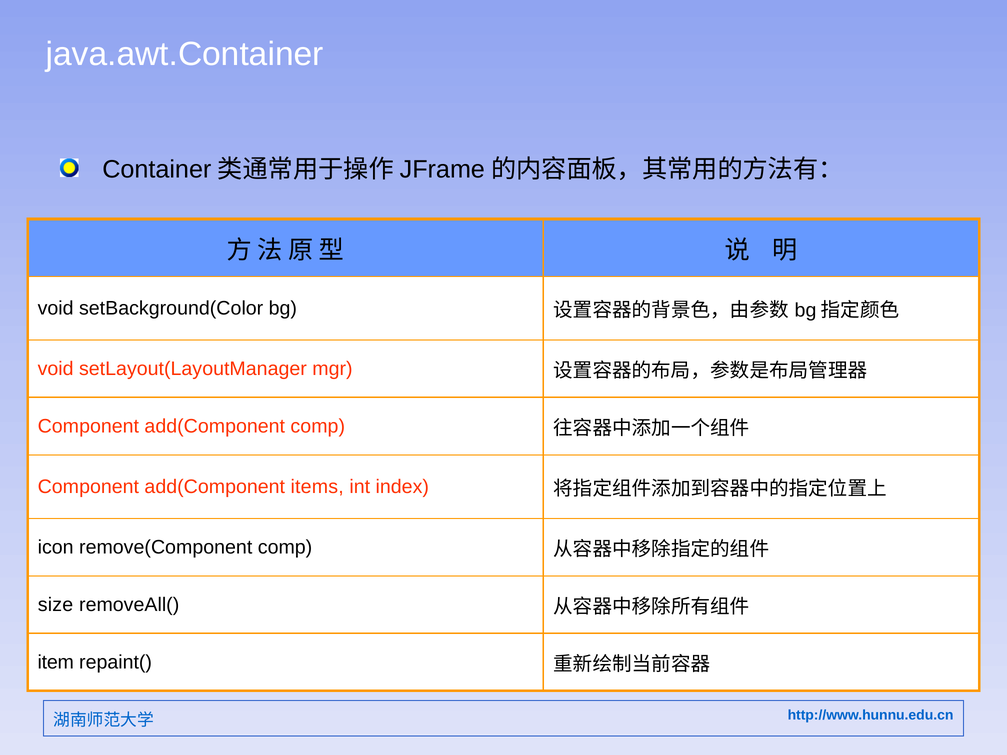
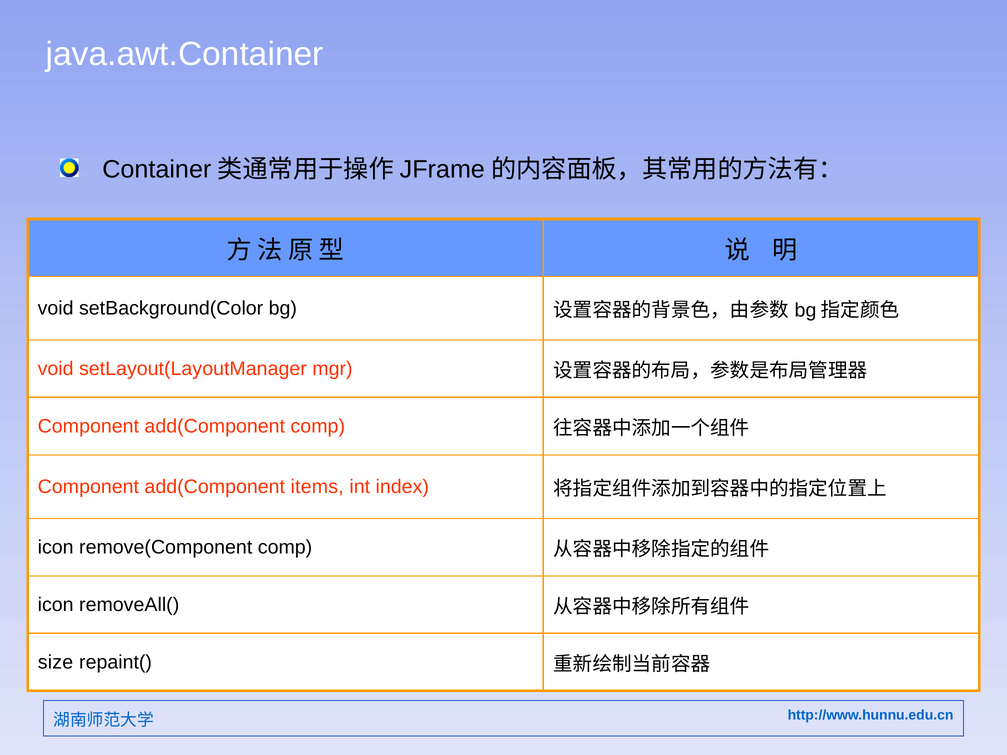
size at (56, 605): size -> icon
item: item -> size
